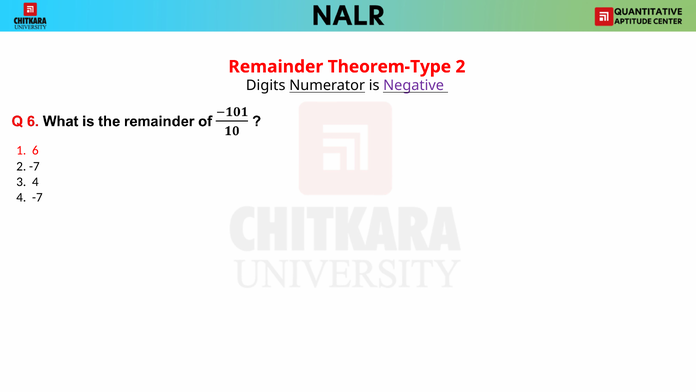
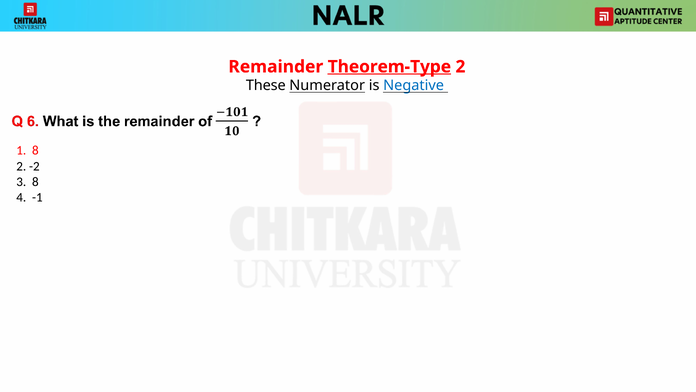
Theorem-Type underline: none -> present
Digits: Digits -> These
Negative colour: purple -> blue
1 6: 6 -> 8
2 -7: -7 -> -2
3 4: 4 -> 8
4 -7: -7 -> -1
